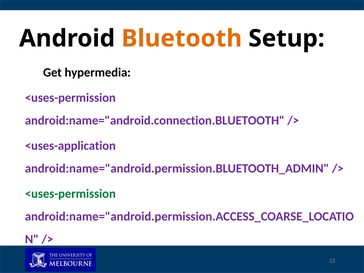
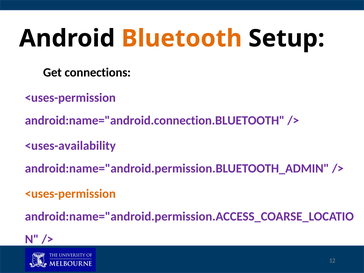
hypermedia: hypermedia -> connections
<uses-application: <uses-application -> <uses-availability
<uses-permission at (70, 194) colour: green -> orange
